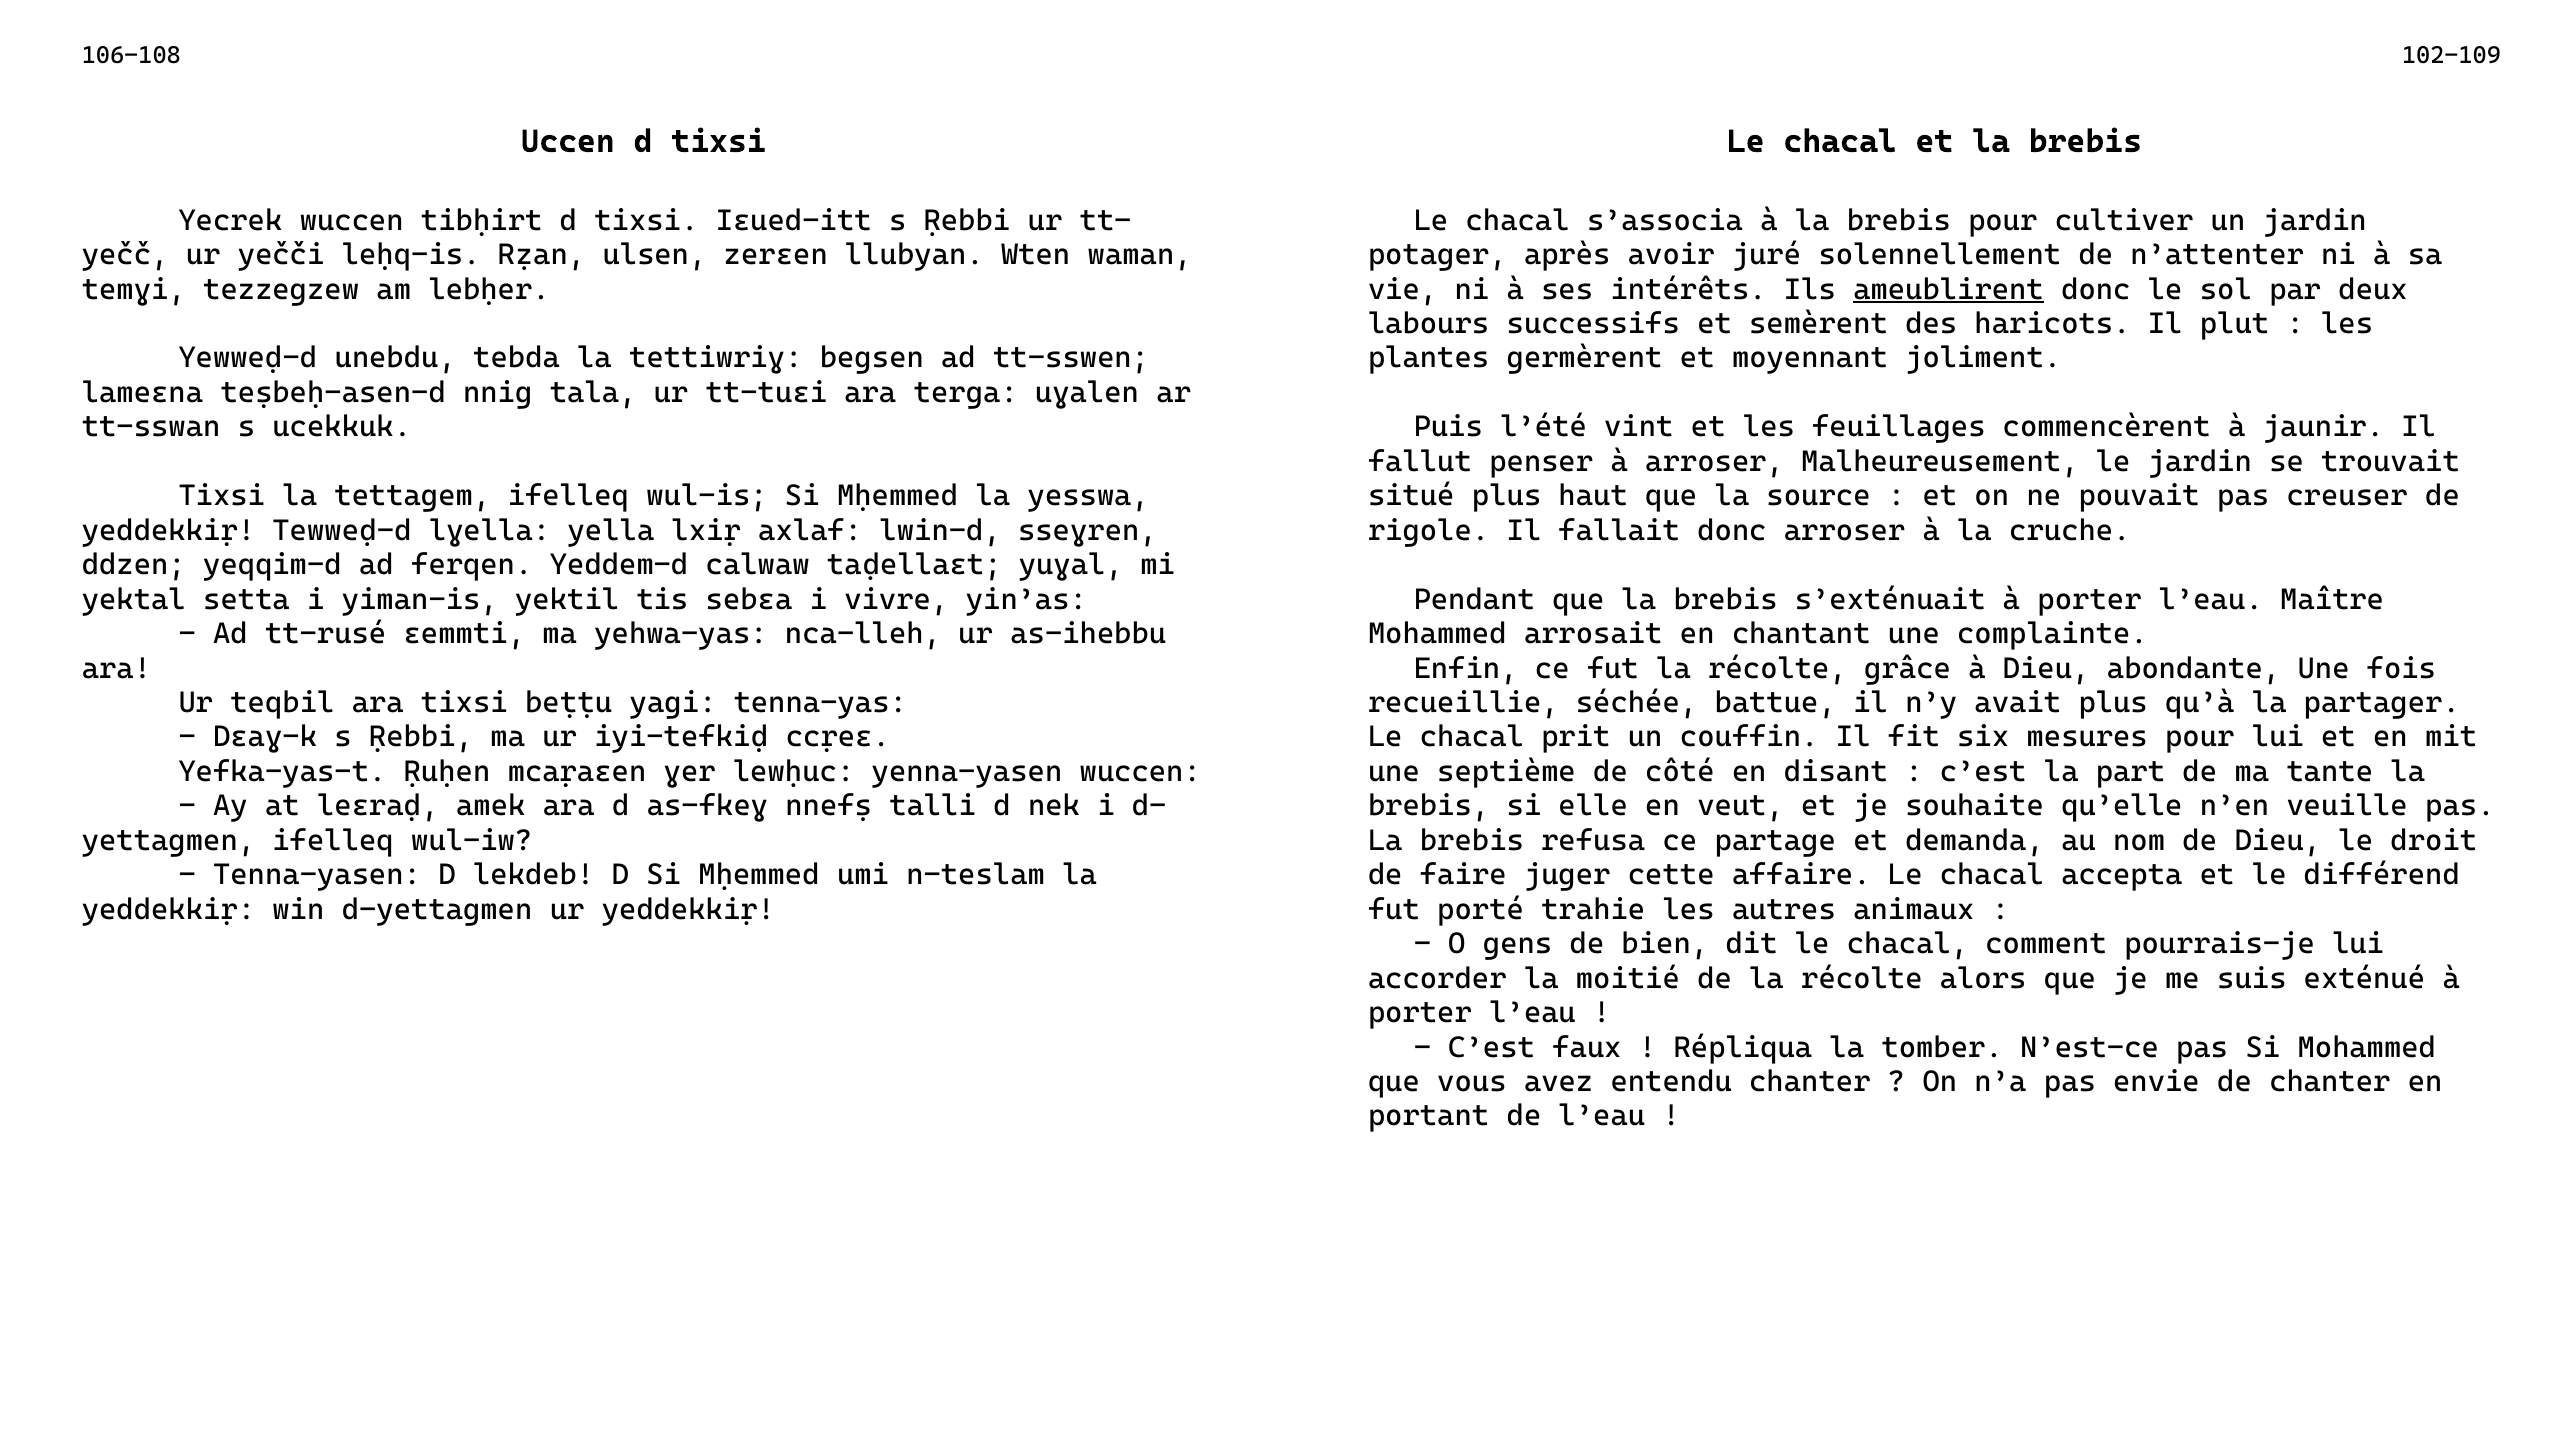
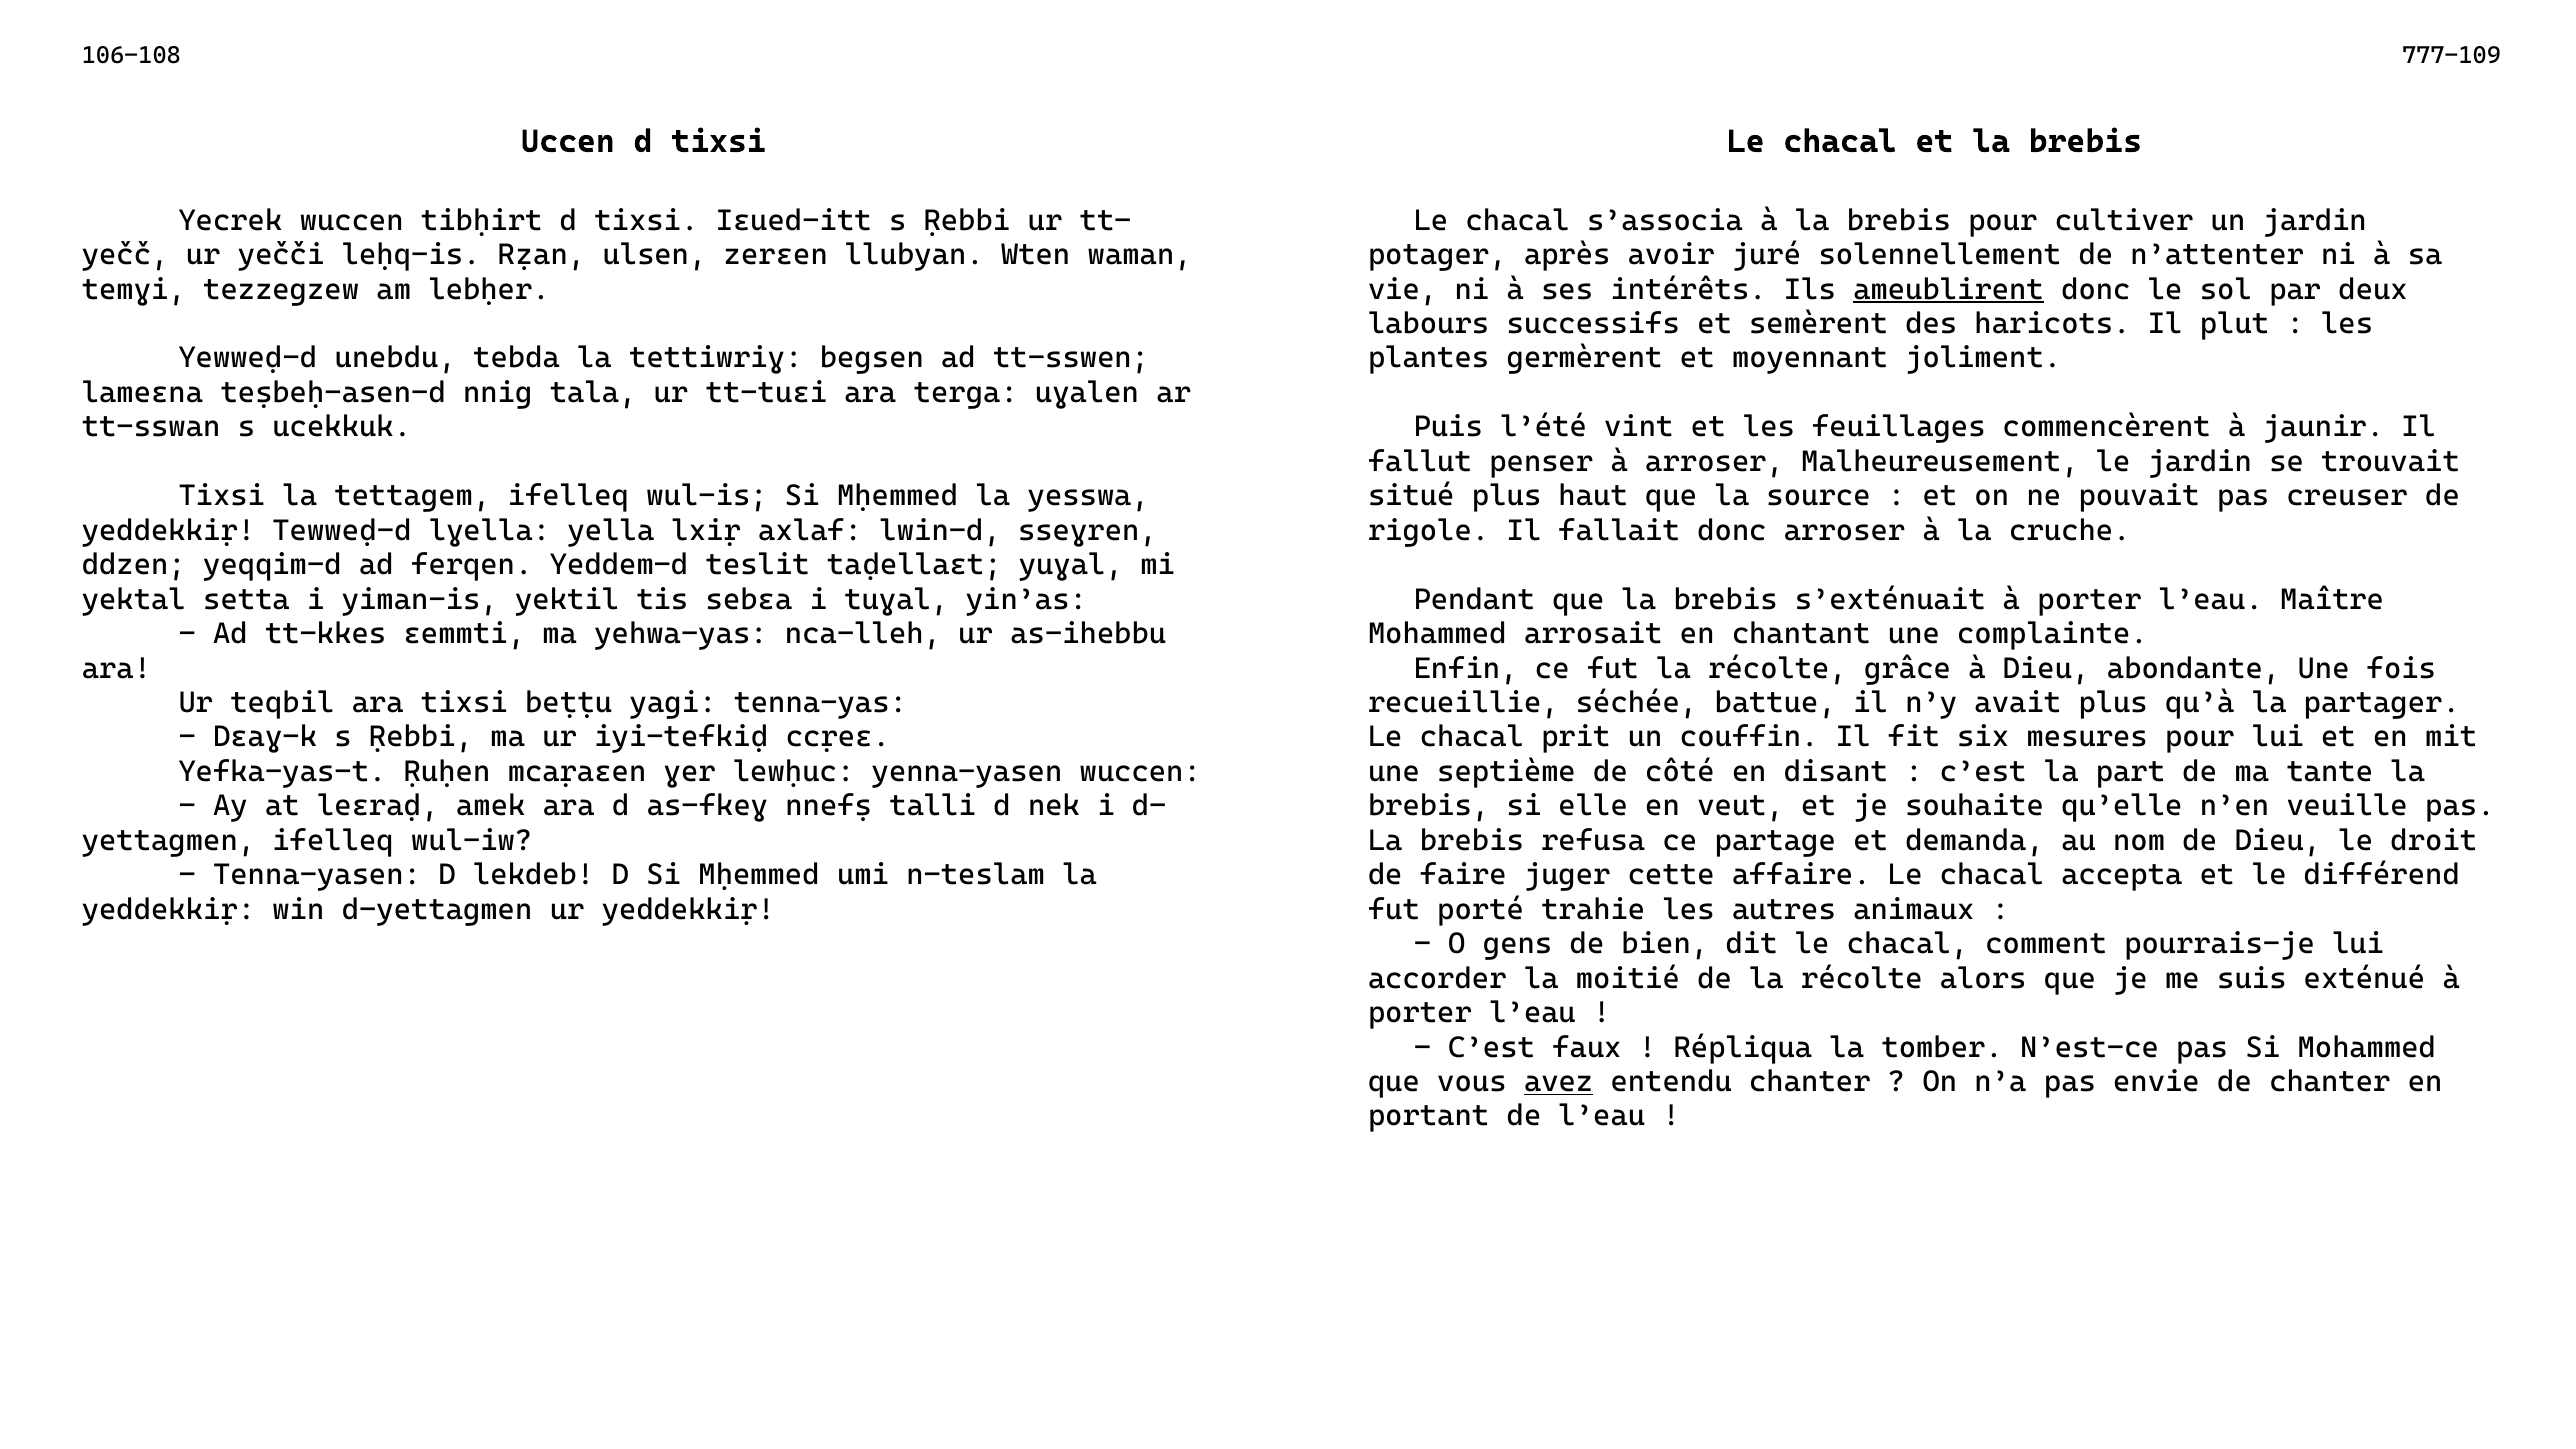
102-109: 102-109 -> 777-109
calwaw: calwaw -> teslit
vivre: vivre -> tuɣal
tt-rusé: tt-rusé -> tt-kkes
avez underline: none -> present
